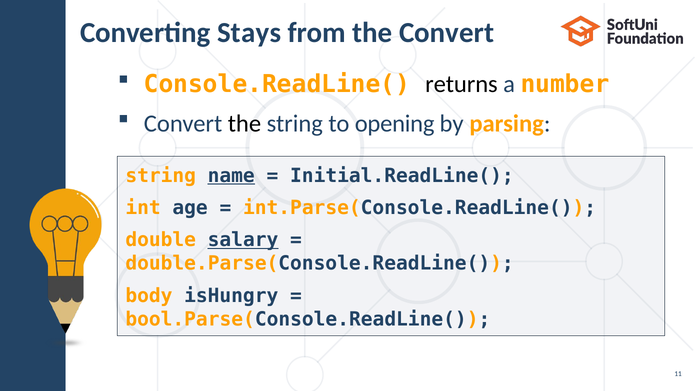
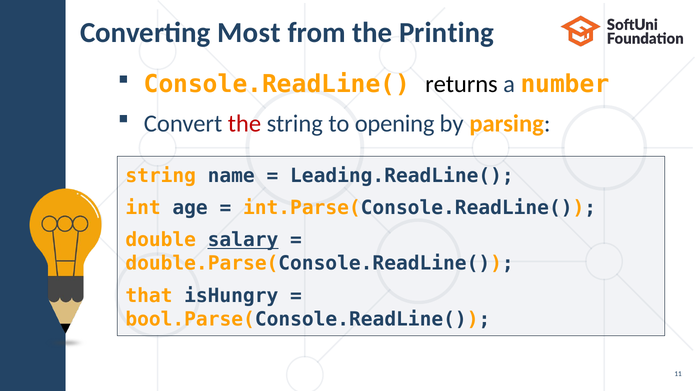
Stays: Stays -> Most
the Convert: Convert -> Printing
the at (244, 124) colour: black -> red
name underline: present -> none
Initial.ReadLine(: Initial.ReadLine( -> Leading.ReadLine(
body: body -> that
